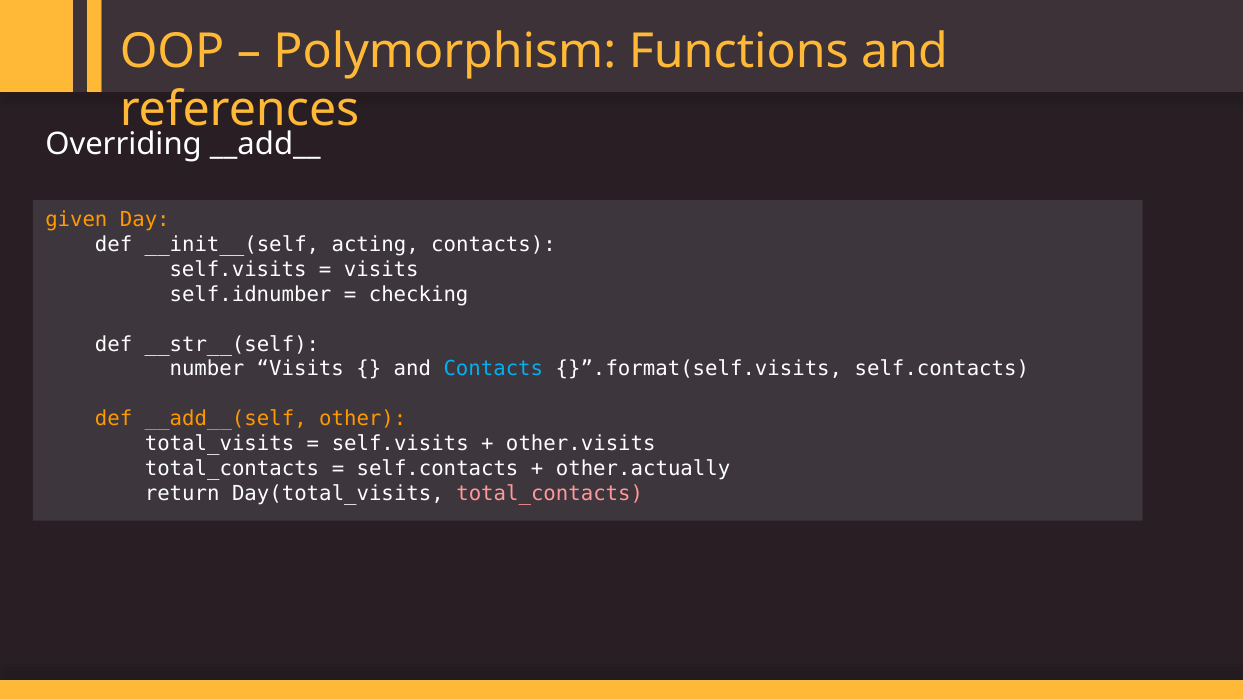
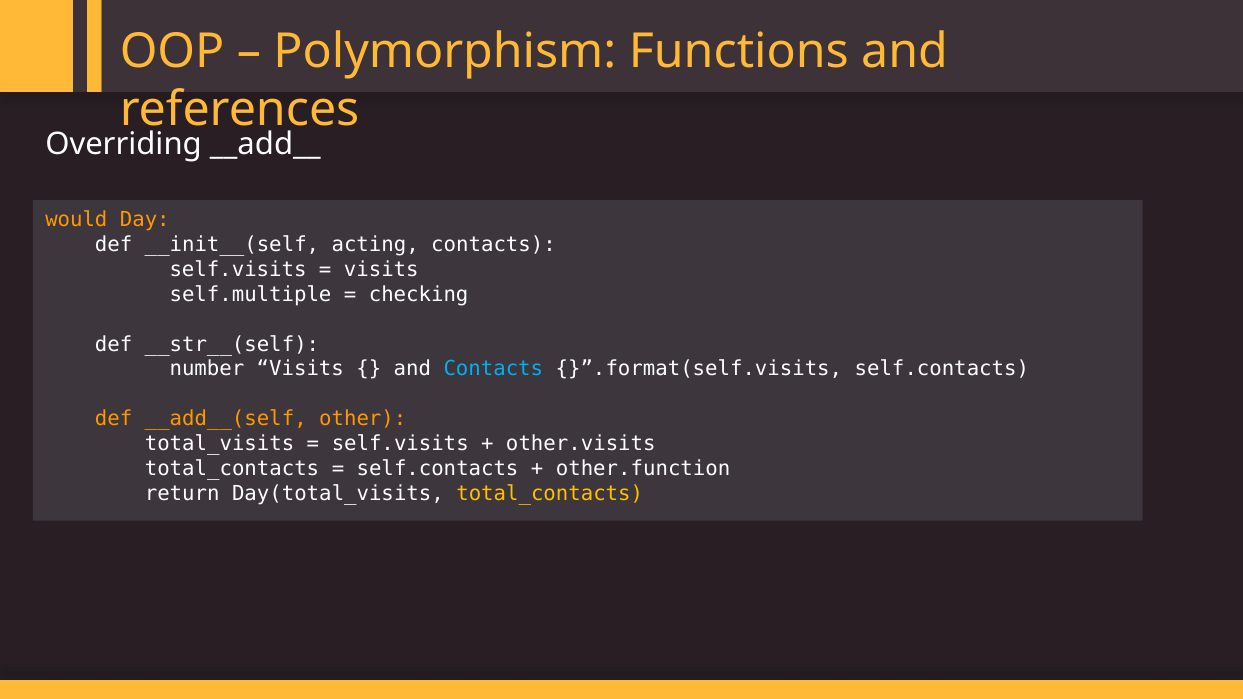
given: given -> would
self.idnumber: self.idnumber -> self.multiple
other.actually: other.actually -> other.function
total_contacts at (550, 494) colour: pink -> yellow
